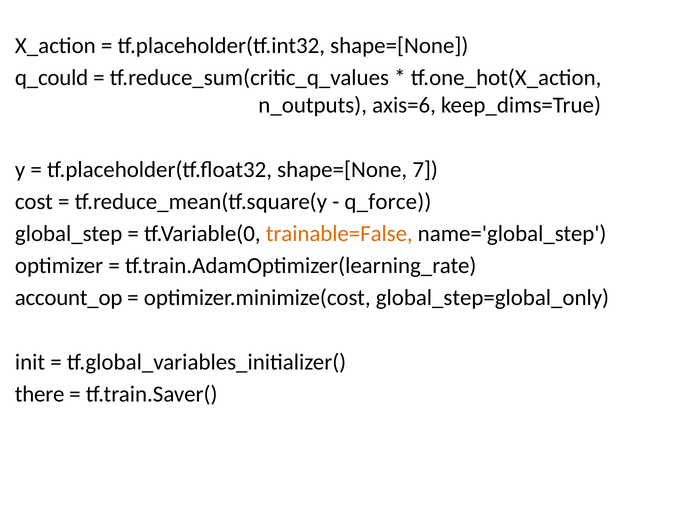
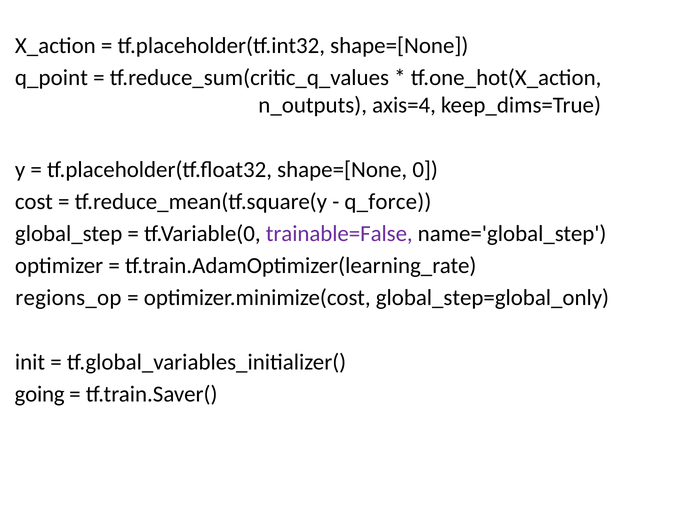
q_could: q_could -> q_point
axis=6: axis=6 -> axis=4
7: 7 -> 0
trainable=False colour: orange -> purple
account_op: account_op -> regions_op
there: there -> going
